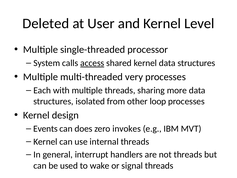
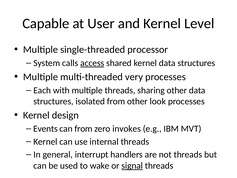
Deleted: Deleted -> Capable
sharing more: more -> other
loop: loop -> look
can does: does -> from
signal underline: none -> present
